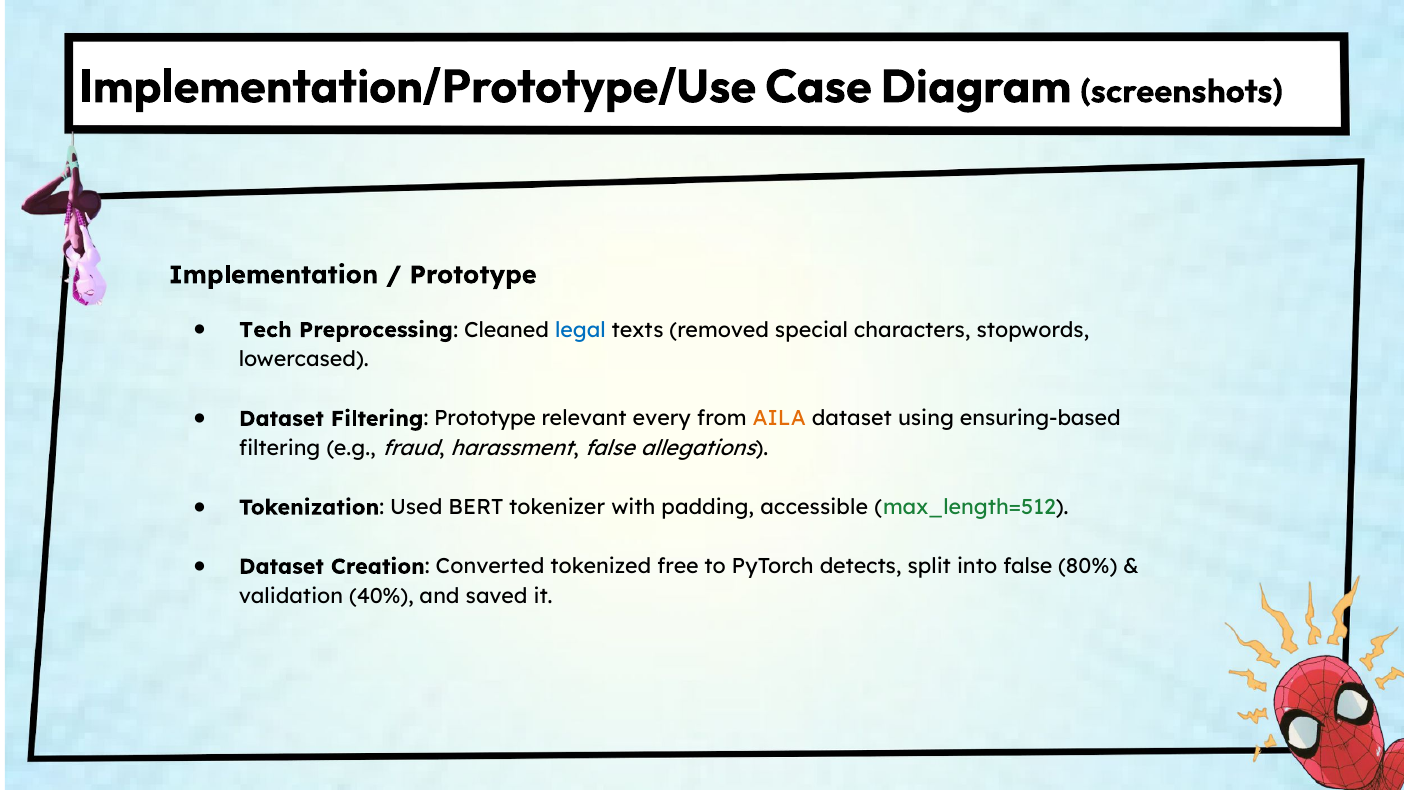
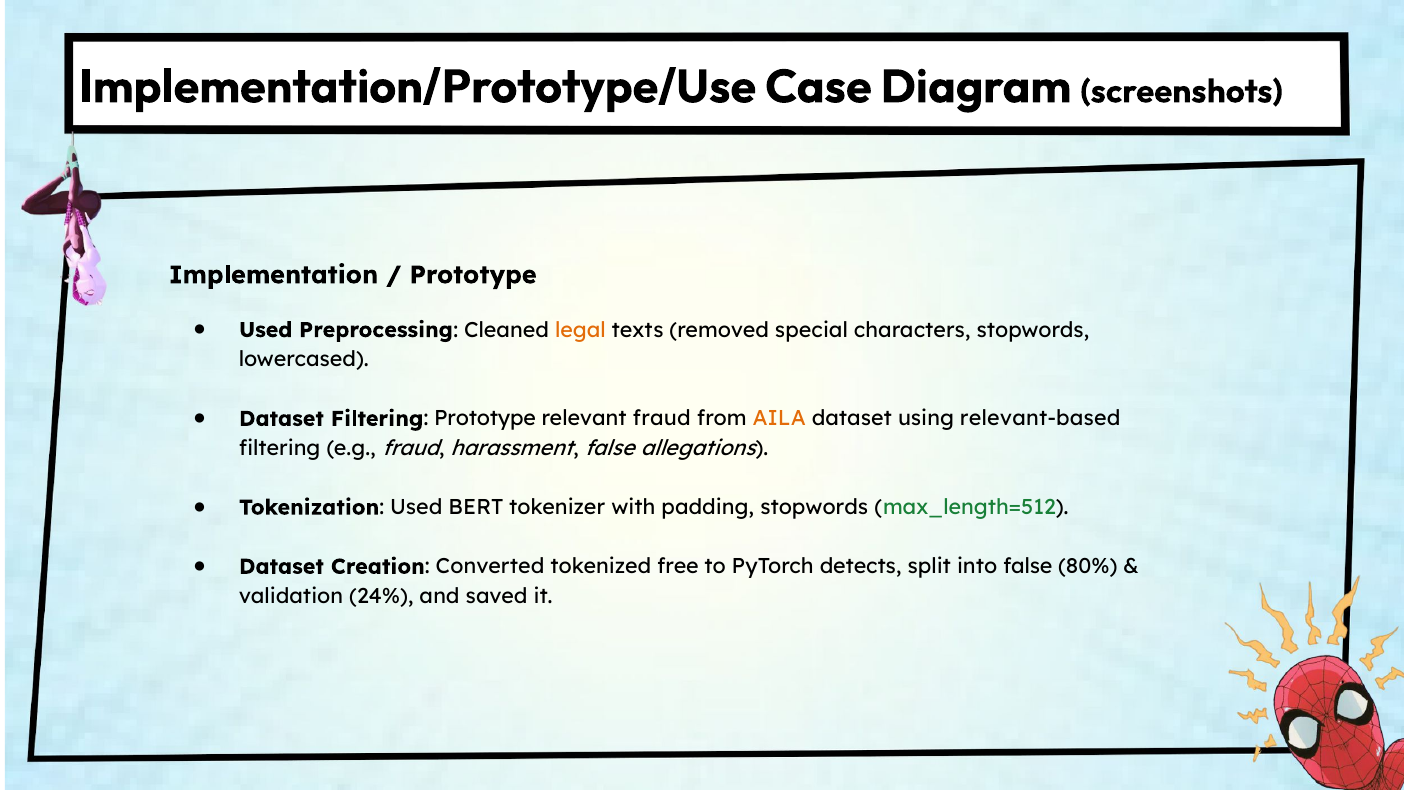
Tech at (265, 330): Tech -> Used
legal colour: blue -> orange
relevant every: every -> fraud
ensuring-based: ensuring-based -> relevant-based
padding accessible: accessible -> stopwords
40%: 40% -> 24%
